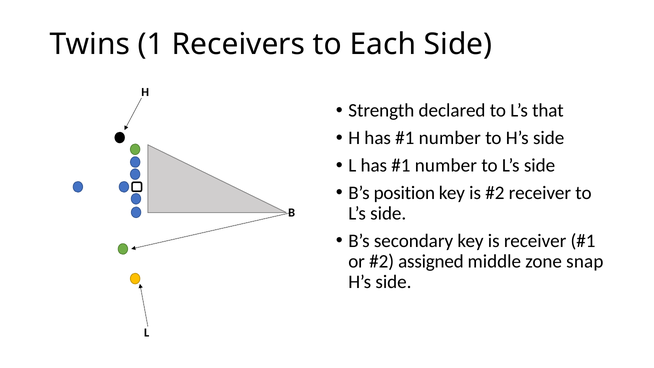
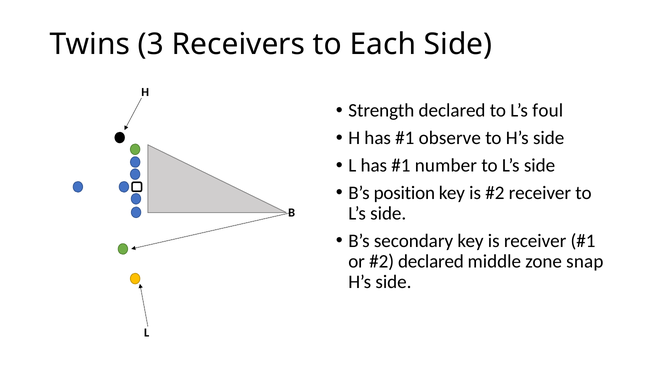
1: 1 -> 3
that: that -> foul
number at (450, 138): number -> observe
assigned at (431, 261): assigned -> declared
